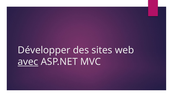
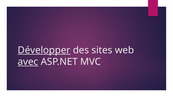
Développer underline: none -> present
